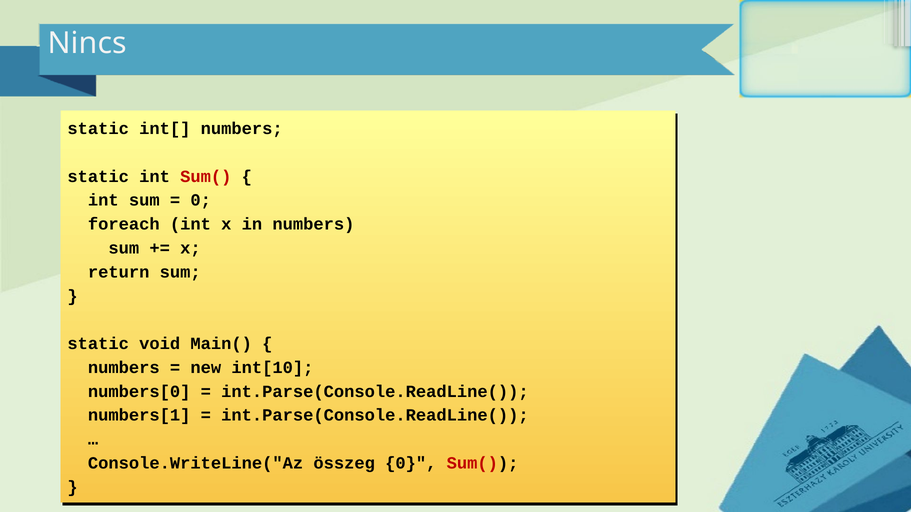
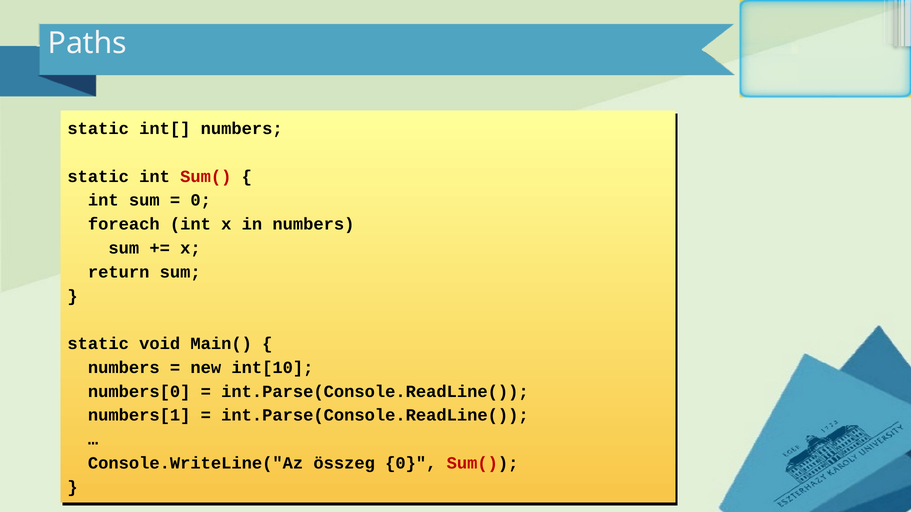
Nincs: Nincs -> Paths
